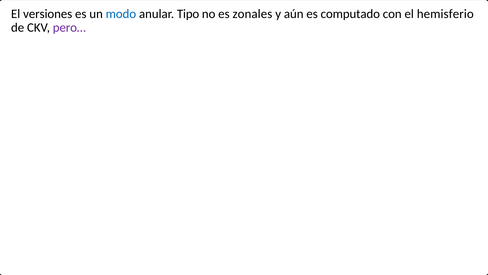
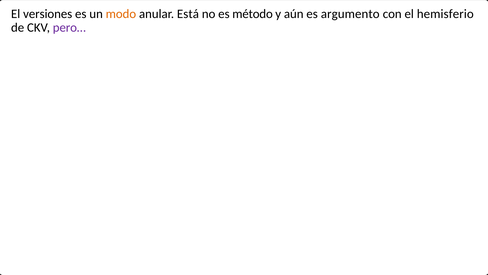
modo colour: blue -> orange
Tipo: Tipo -> Está
zonales: zonales -> método
computado: computado -> argumento
